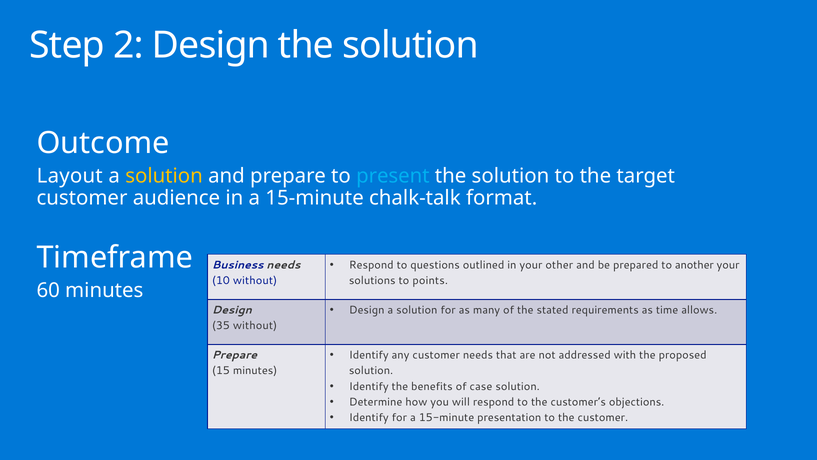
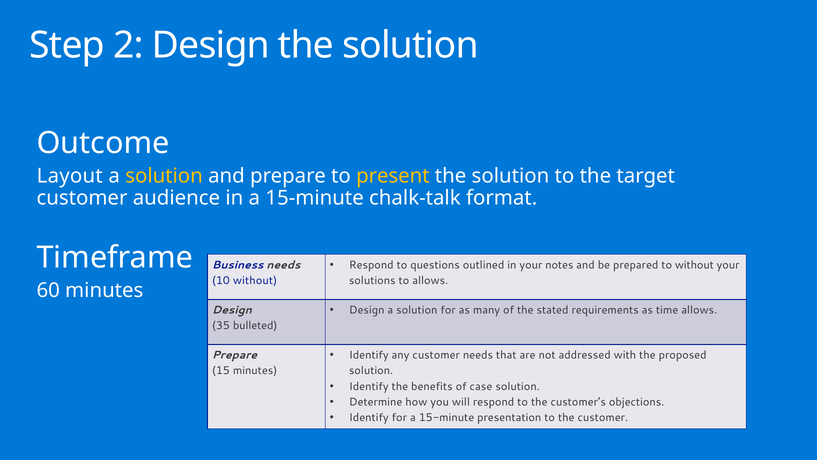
present colour: light blue -> yellow
other: other -> notes
to another: another -> without
to points: points -> allows
35 without: without -> bulleted
